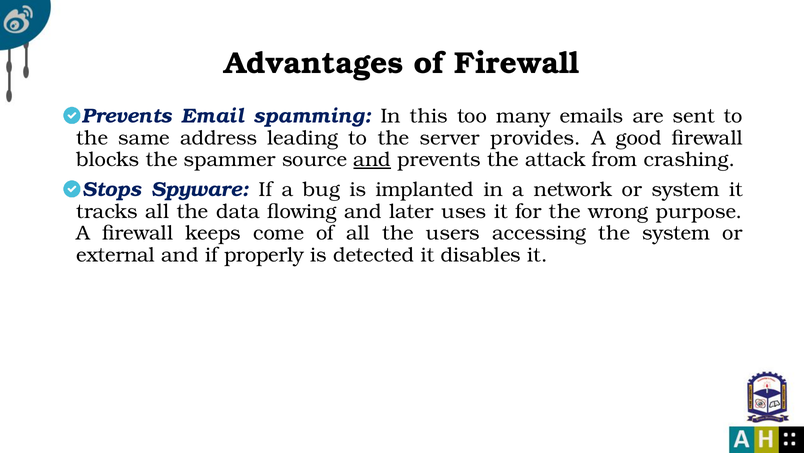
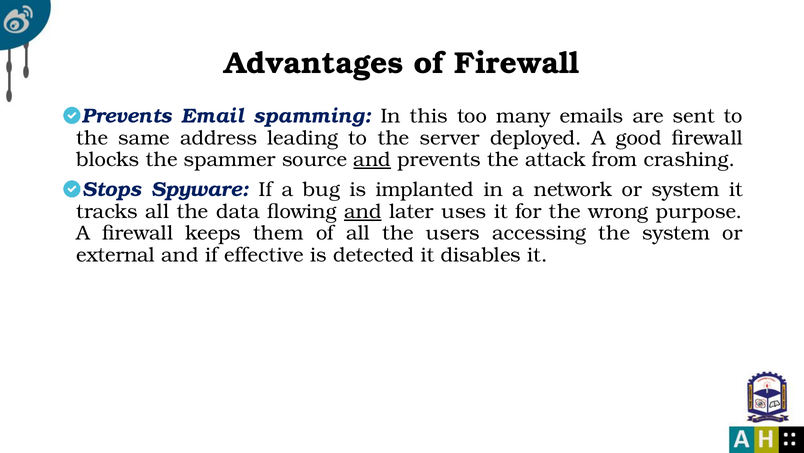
provides: provides -> deployed
and at (363, 211) underline: none -> present
come: come -> them
properly: properly -> effective
